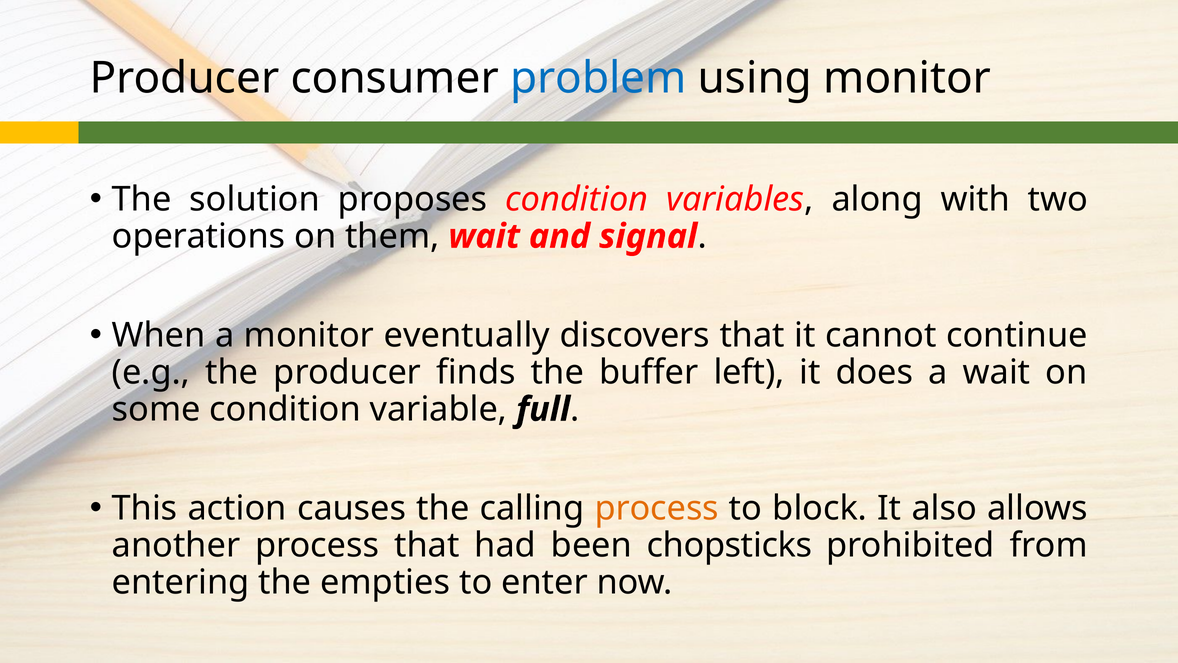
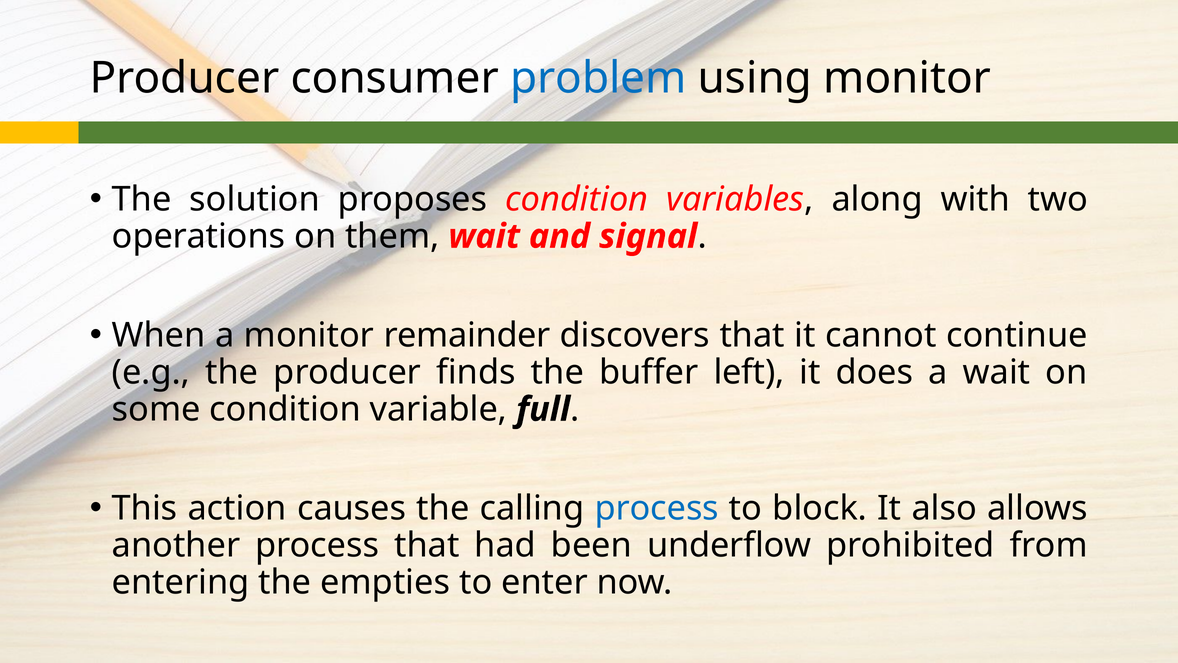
eventually: eventually -> remainder
process at (657, 508) colour: orange -> blue
chopsticks: chopsticks -> underflow
